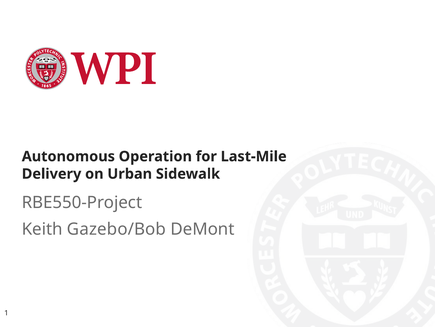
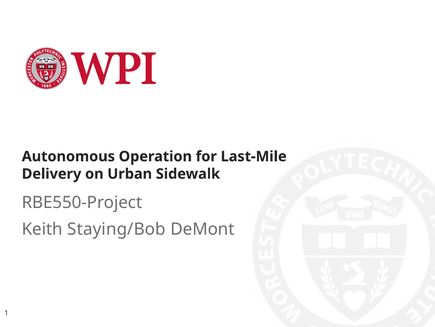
Gazebo/Bob: Gazebo/Bob -> Staying/Bob
